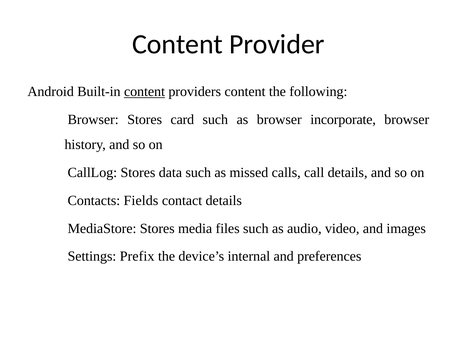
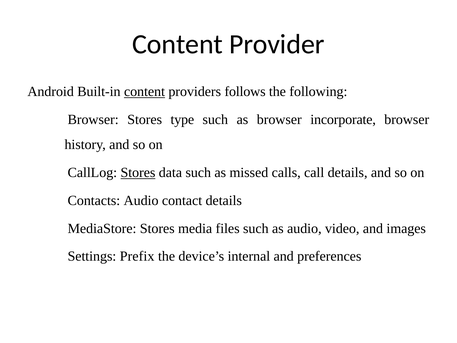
providers content: content -> follows
card: card -> type
Stores at (138, 172) underline: none -> present
Fields at (141, 200): Fields -> Audio
